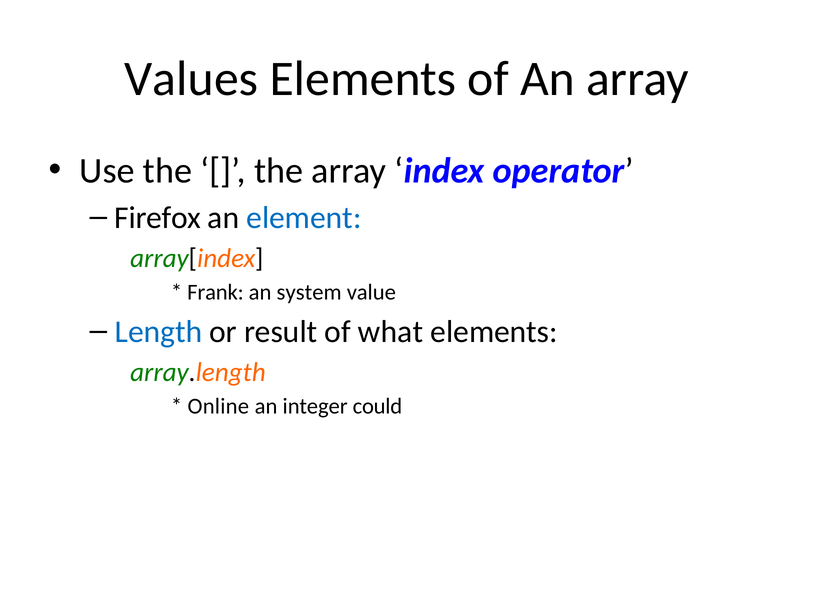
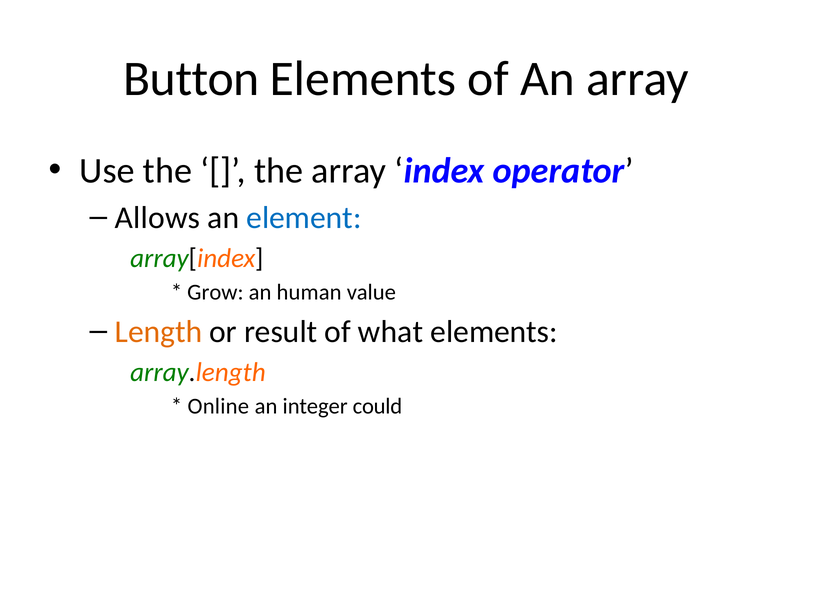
Values: Values -> Button
Firefox: Firefox -> Allows
Frank: Frank -> Grow
system: system -> human
Length colour: blue -> orange
